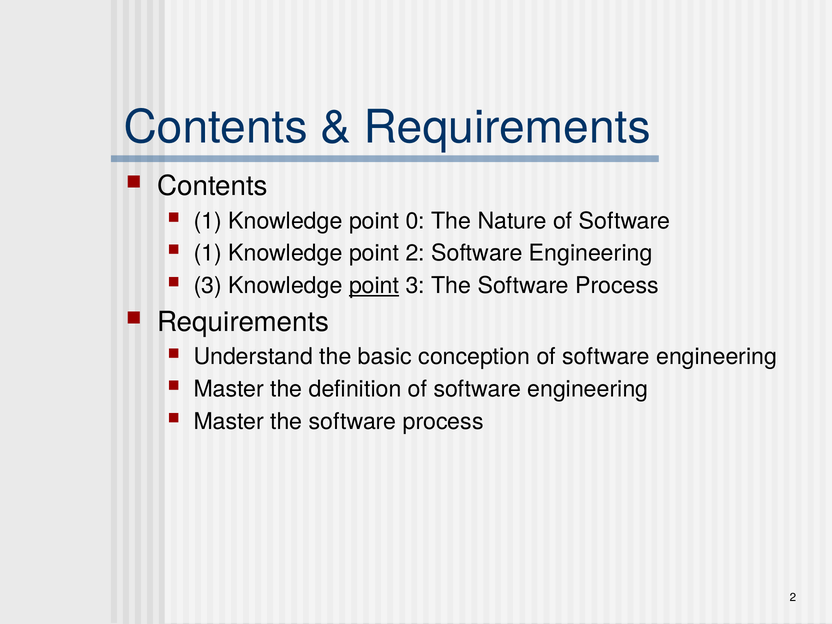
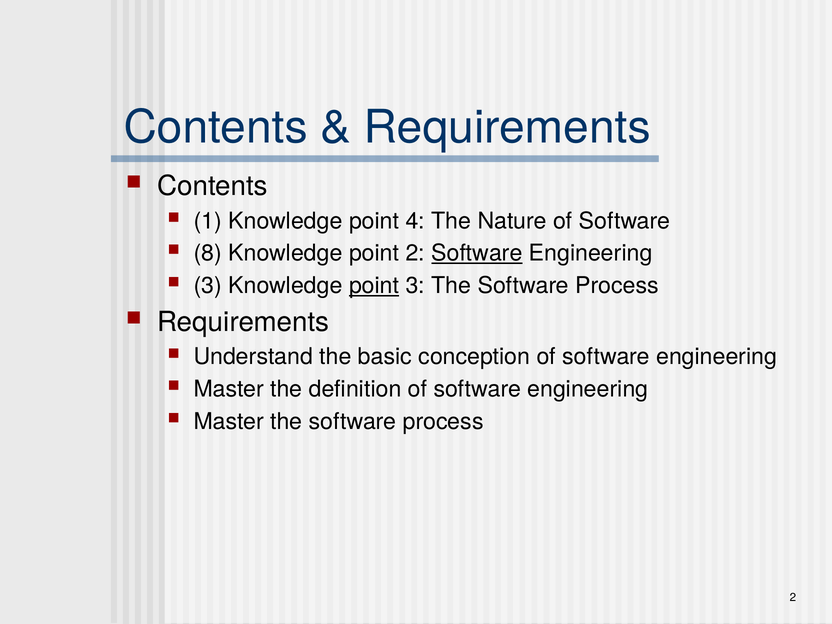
0: 0 -> 4
1 at (208, 253): 1 -> 8
Software at (477, 253) underline: none -> present
